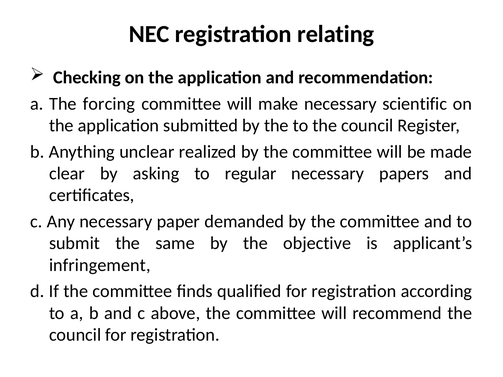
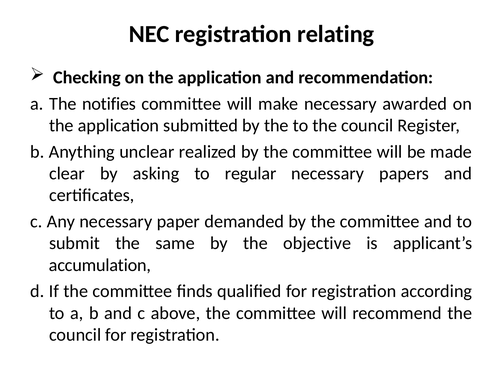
forcing: forcing -> notifies
scientific: scientific -> awarded
infringement: infringement -> accumulation
